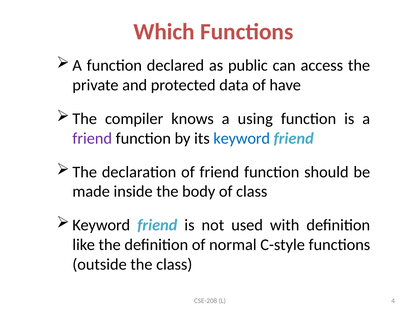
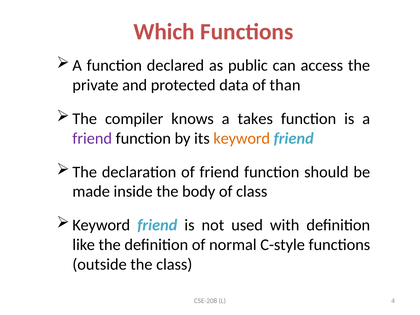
have: have -> than
using: using -> takes
keyword at (242, 138) colour: blue -> orange
